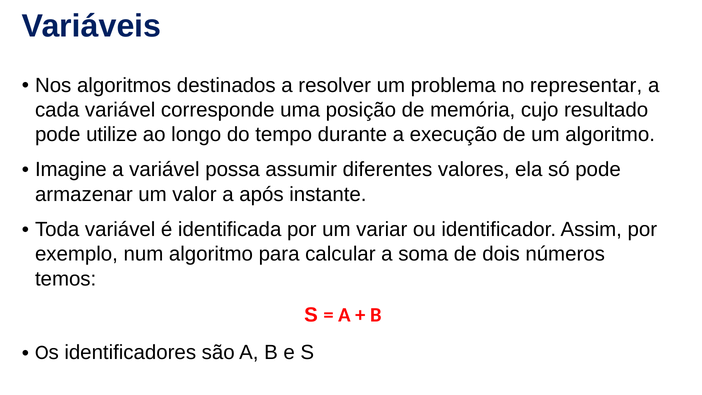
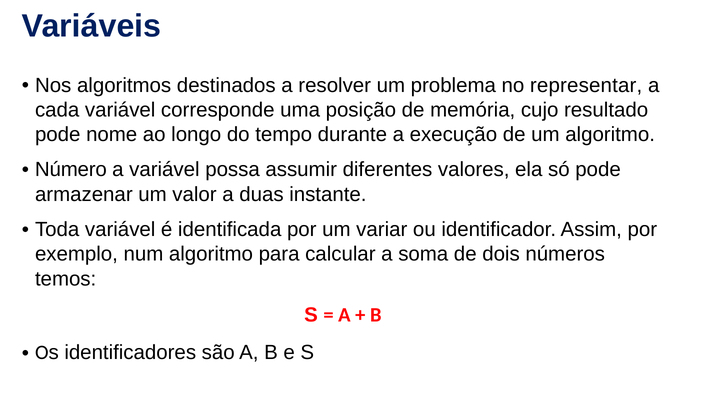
utilize: utilize -> nome
Imagine: Imagine -> Número
após: após -> duas
